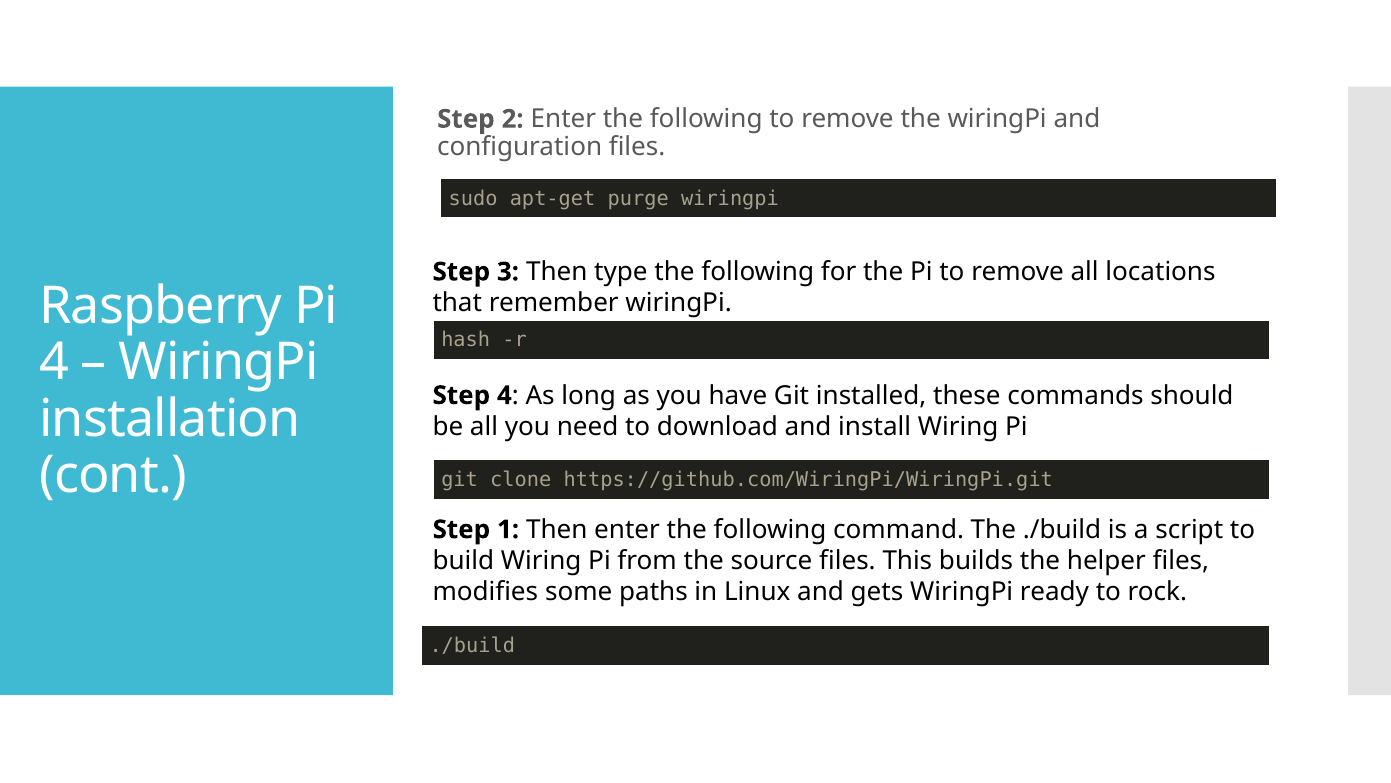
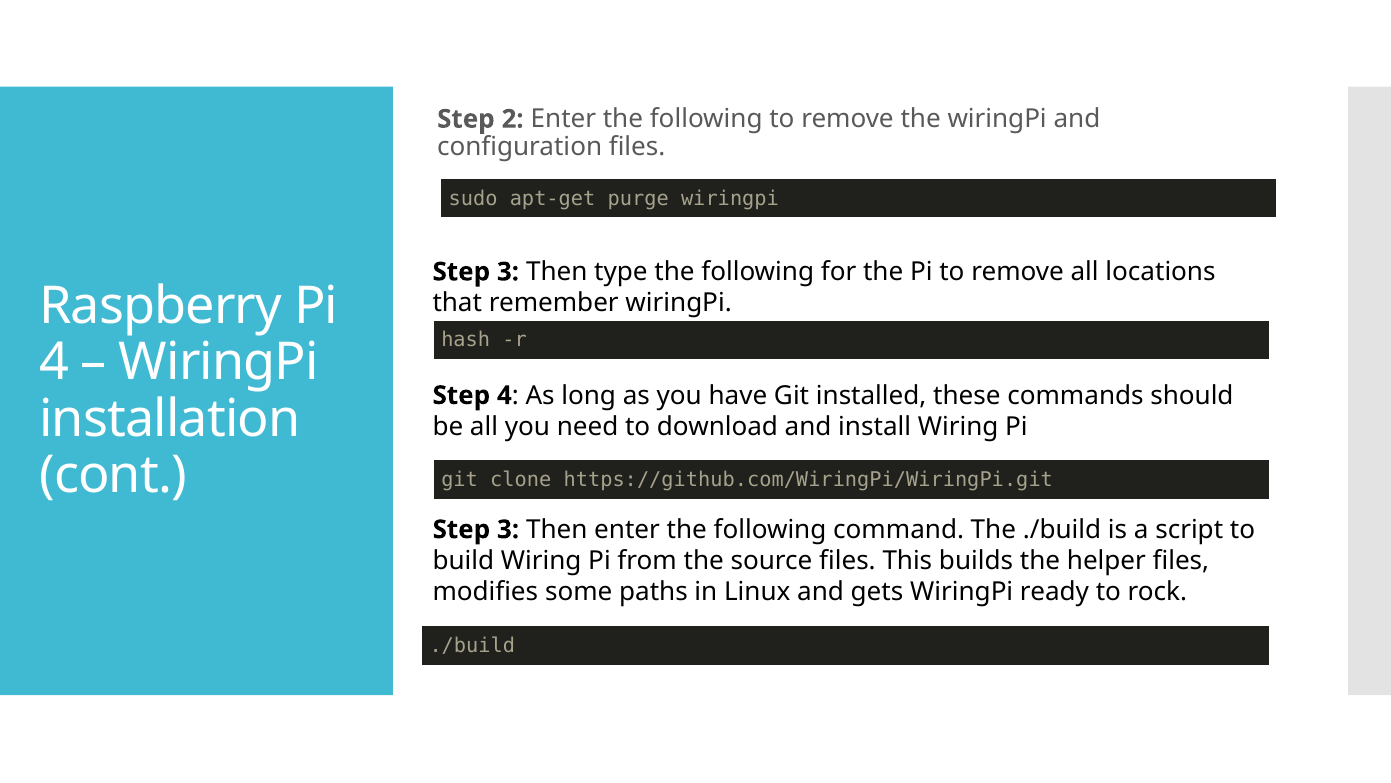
1 at (508, 529): 1 -> 3
